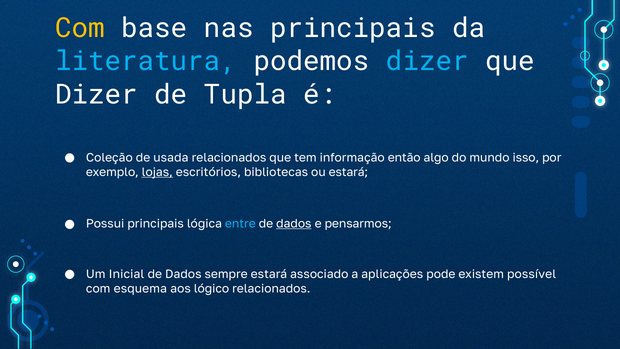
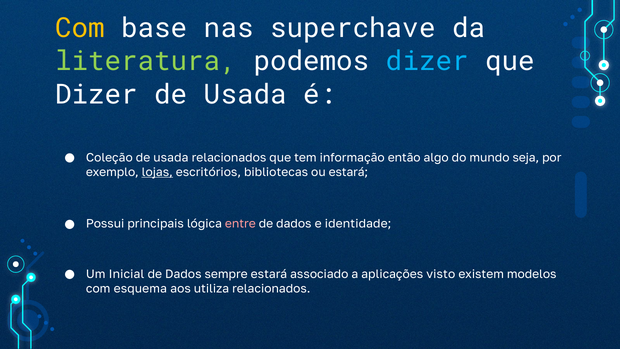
nas principais: principais -> superchave
literatura colour: light blue -> light green
Tupla at (245, 94): Tupla -> Usada
isso: isso -> seja
entre colour: light blue -> pink
dados at (294, 224) underline: present -> none
pensarmos: pensarmos -> identidade
pode: pode -> visto
possível: possível -> modelos
lógico: lógico -> utiliza
